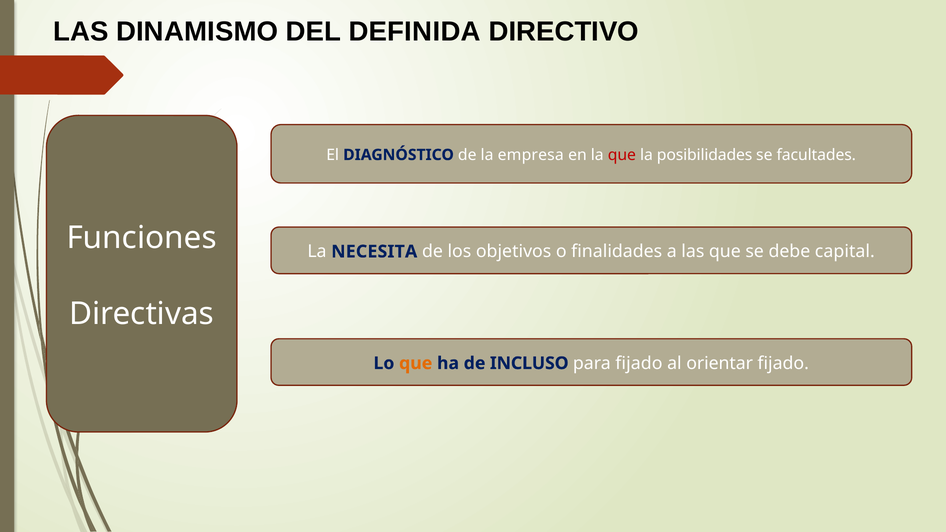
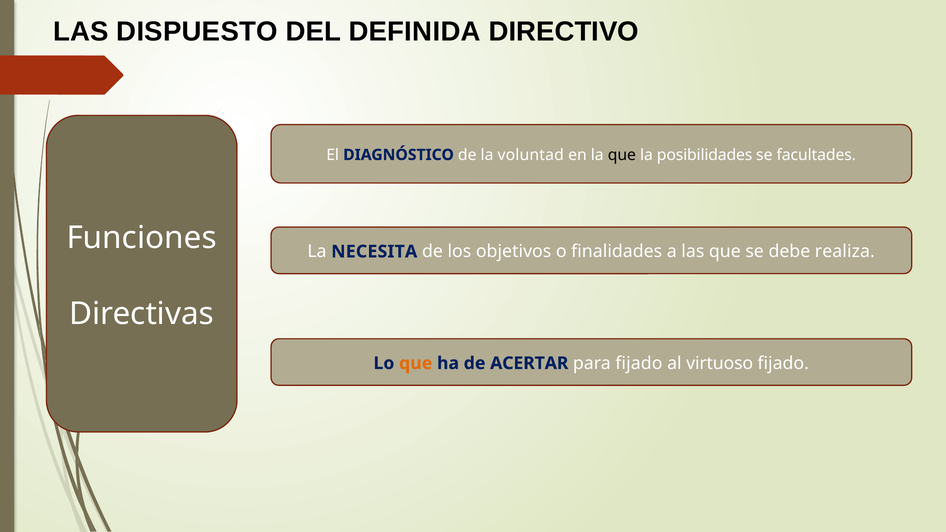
DINAMISMO: DINAMISMO -> DISPUESTO
empresa: empresa -> voluntad
que at (622, 155) colour: red -> black
capital: capital -> realiza
INCLUSO: INCLUSO -> ACERTAR
orientar: orientar -> virtuoso
